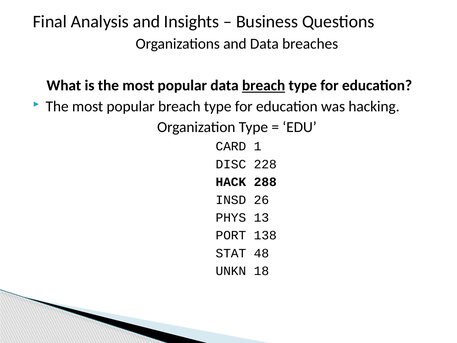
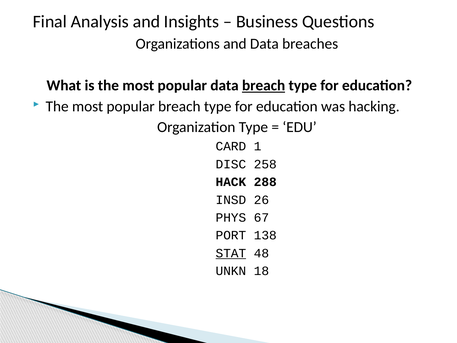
228: 228 -> 258
13: 13 -> 67
STAT underline: none -> present
